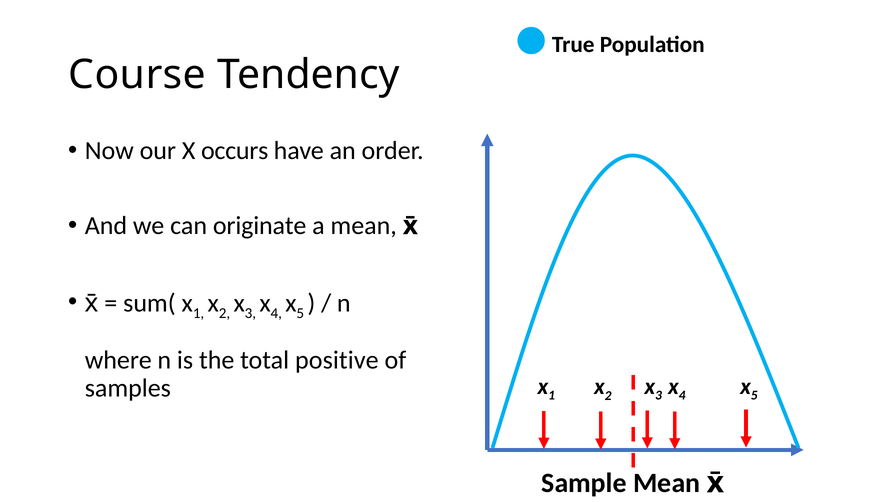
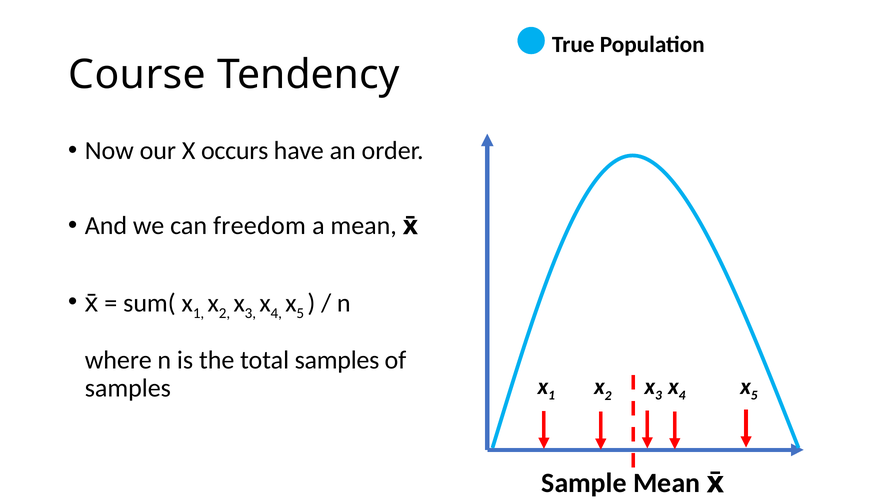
originate: originate -> freedom
total positive: positive -> samples
